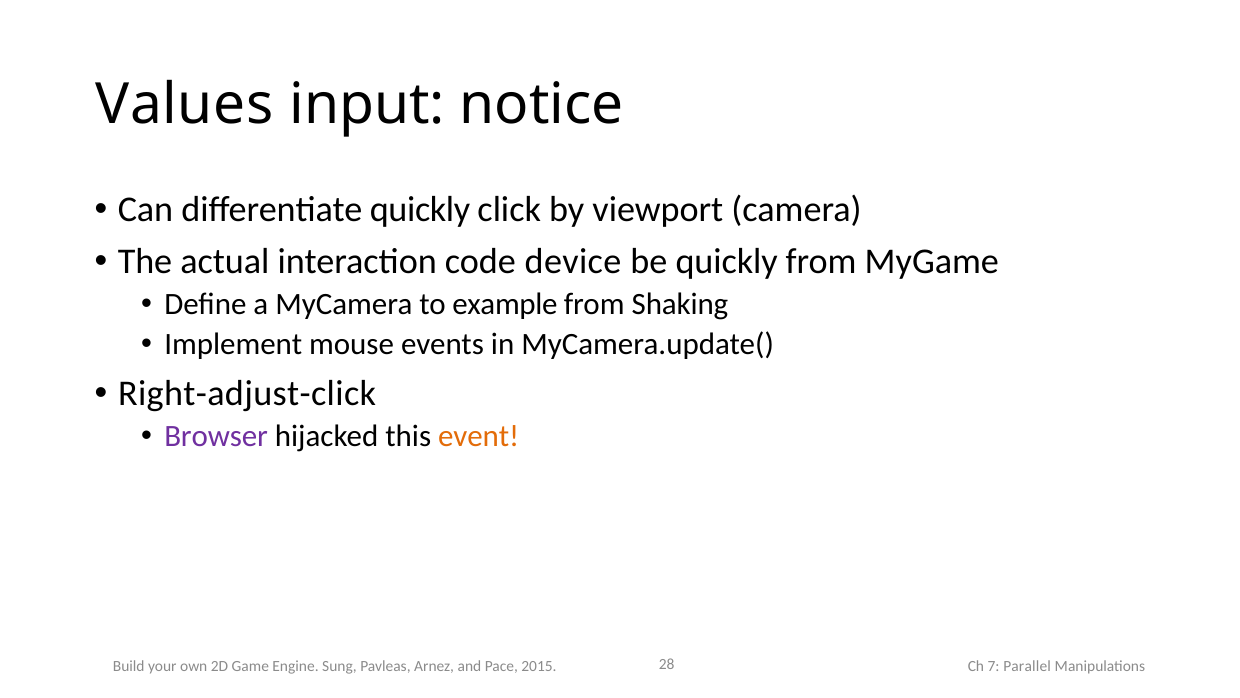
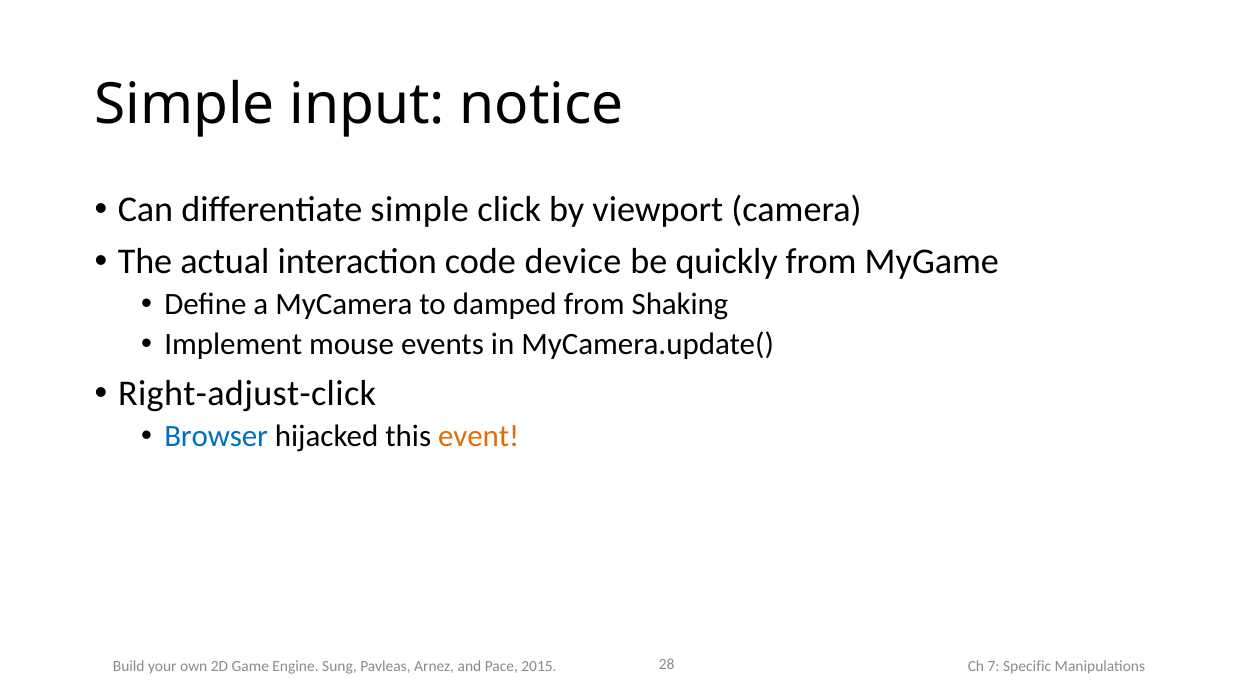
Values at (184, 104): Values -> Simple
differentiate quickly: quickly -> simple
example: example -> damped
Browser colour: purple -> blue
Parallel: Parallel -> Specific
